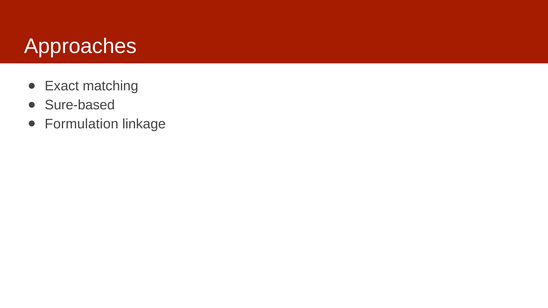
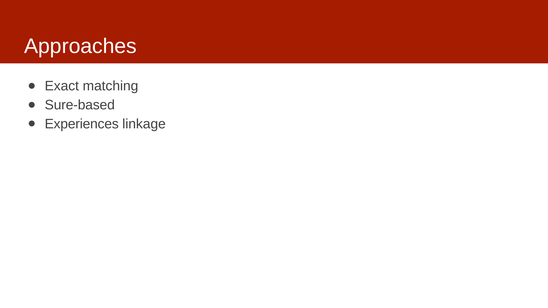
Formulation: Formulation -> Experiences
